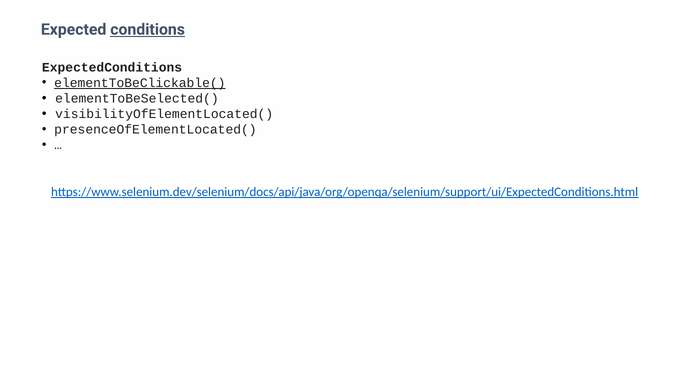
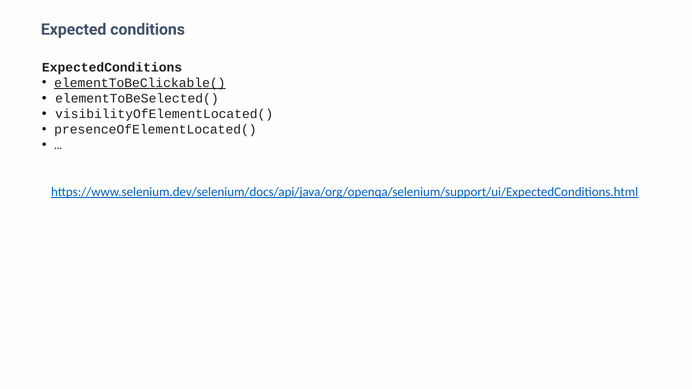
conditions underline: present -> none
